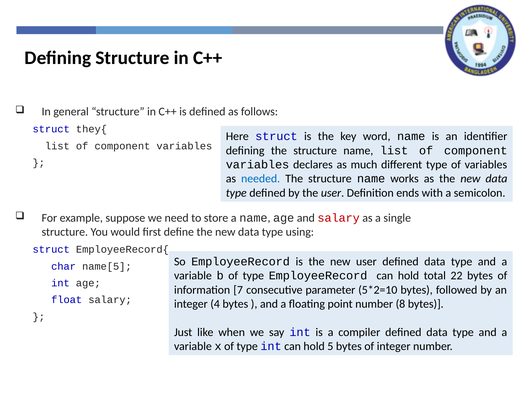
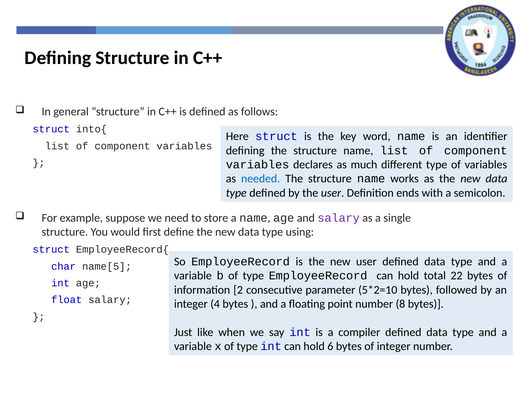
they{: they{ -> into{
salary at (339, 218) colour: red -> purple
7: 7 -> 2
5: 5 -> 6
